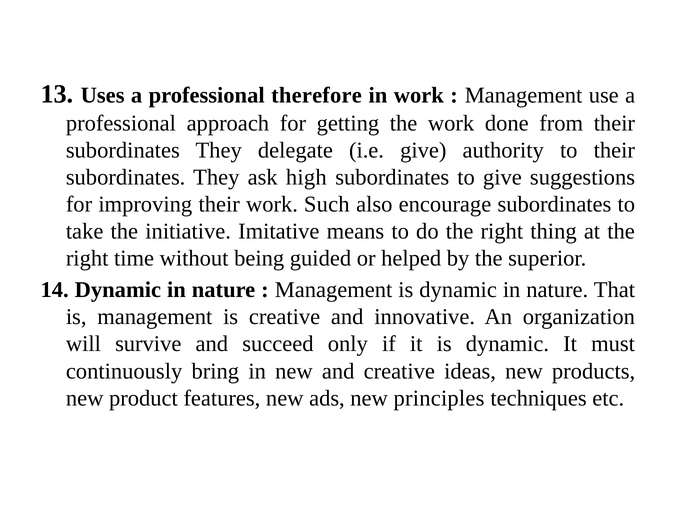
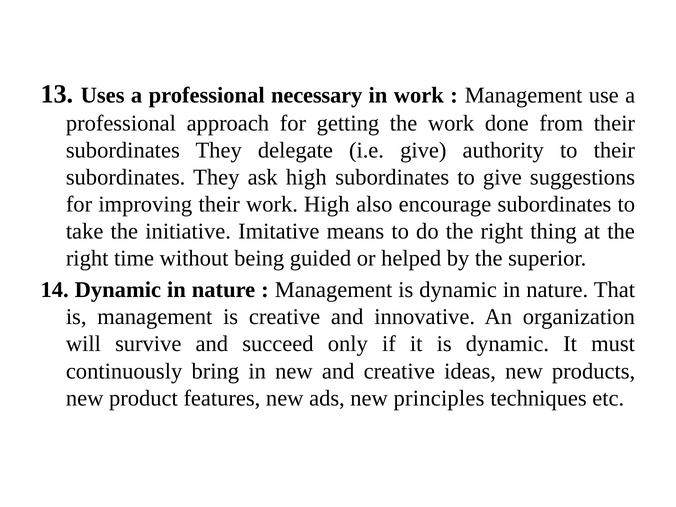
therefore: therefore -> necessary
work Such: Such -> High
